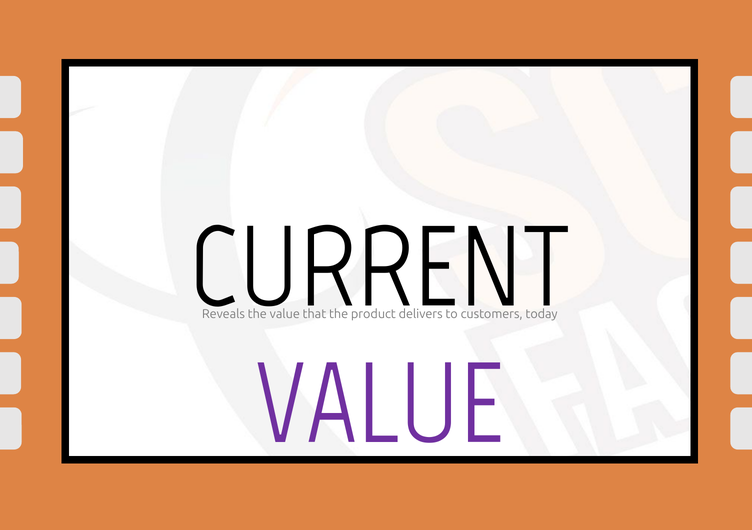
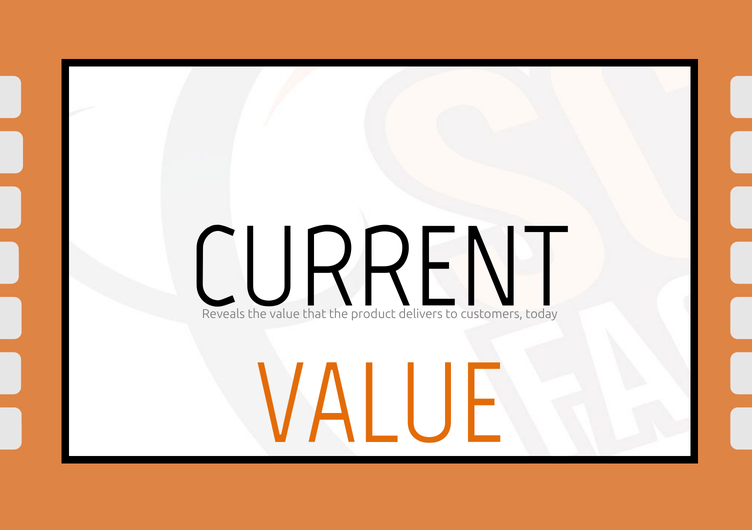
VALUE at (380, 405) colour: purple -> orange
